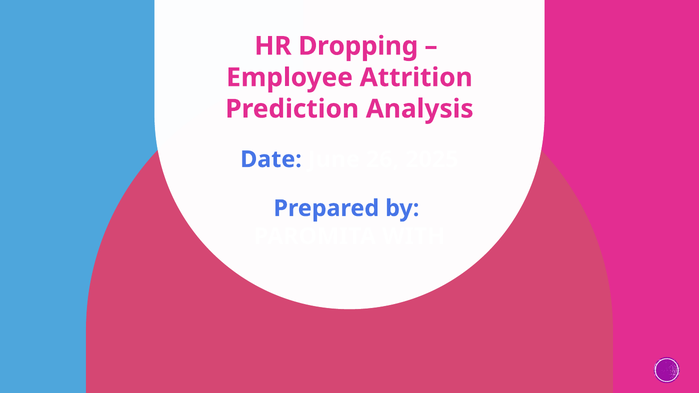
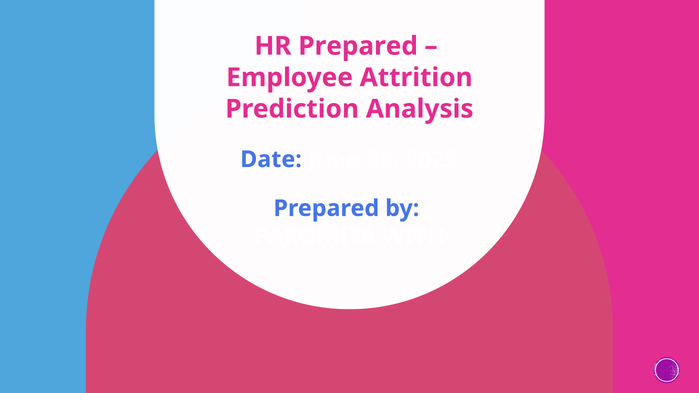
HR Dropping: Dropping -> Prepared
